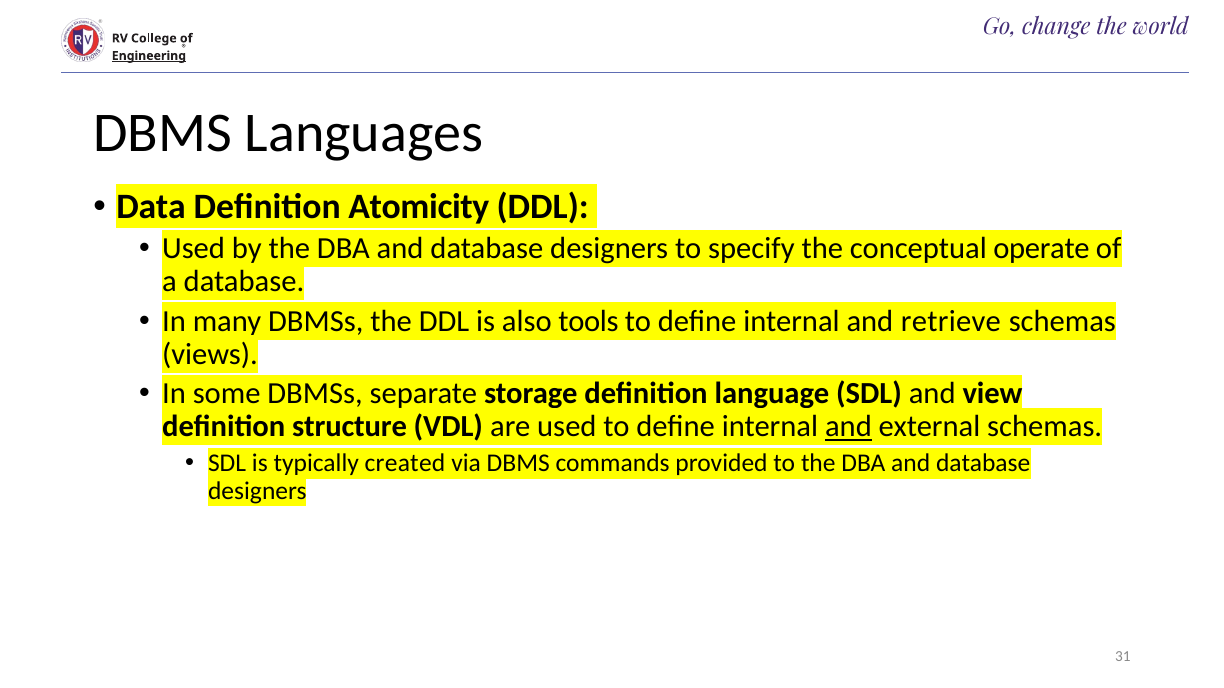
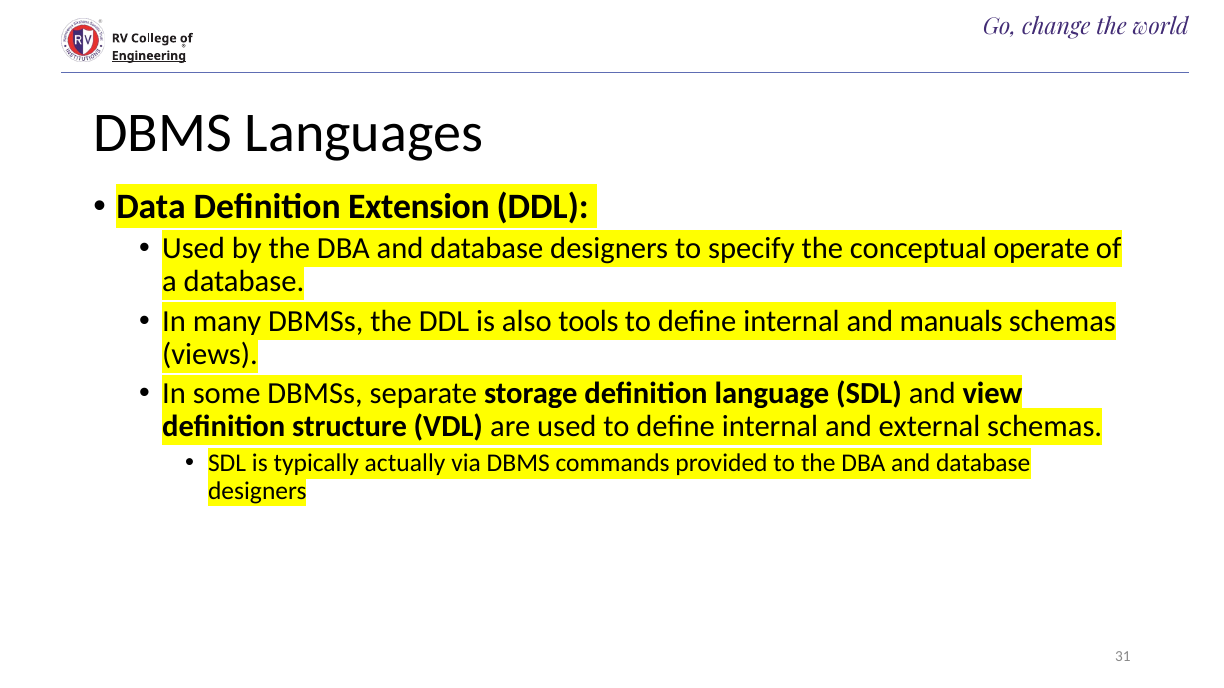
Atomicity: Atomicity -> Extension
retrieve: retrieve -> manuals
and at (848, 427) underline: present -> none
created: created -> actually
